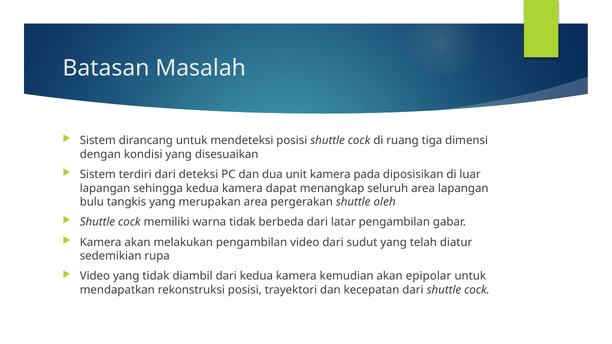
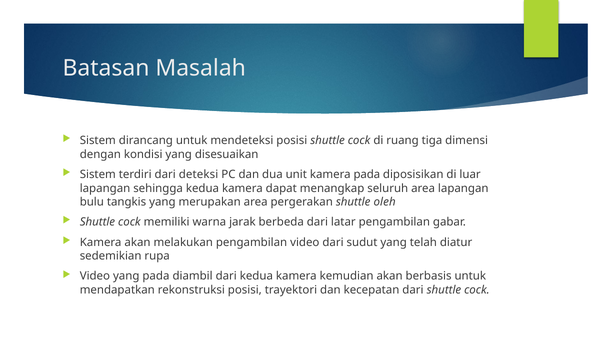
warna tidak: tidak -> jarak
yang tidak: tidak -> pada
epipolar: epipolar -> berbasis
